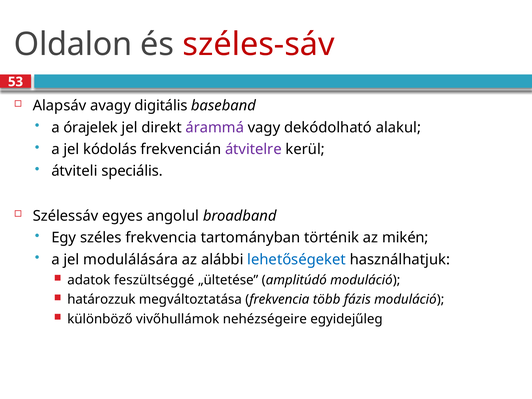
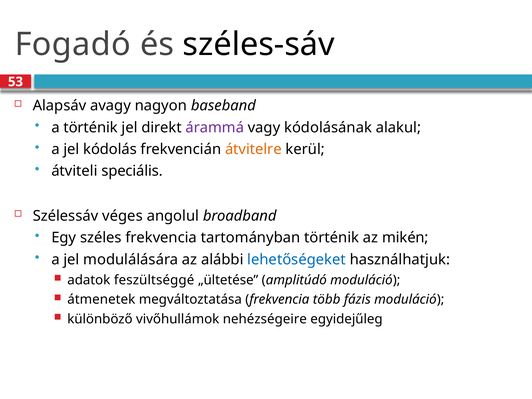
Oldalon: Oldalon -> Fogadó
széles-sáv colour: red -> black
digitális: digitális -> nagyon
a órajelek: órajelek -> történik
dekódolható: dekódolható -> kódolásának
átvitelre colour: purple -> orange
egyes: egyes -> véges
határozzuk: határozzuk -> átmenetek
